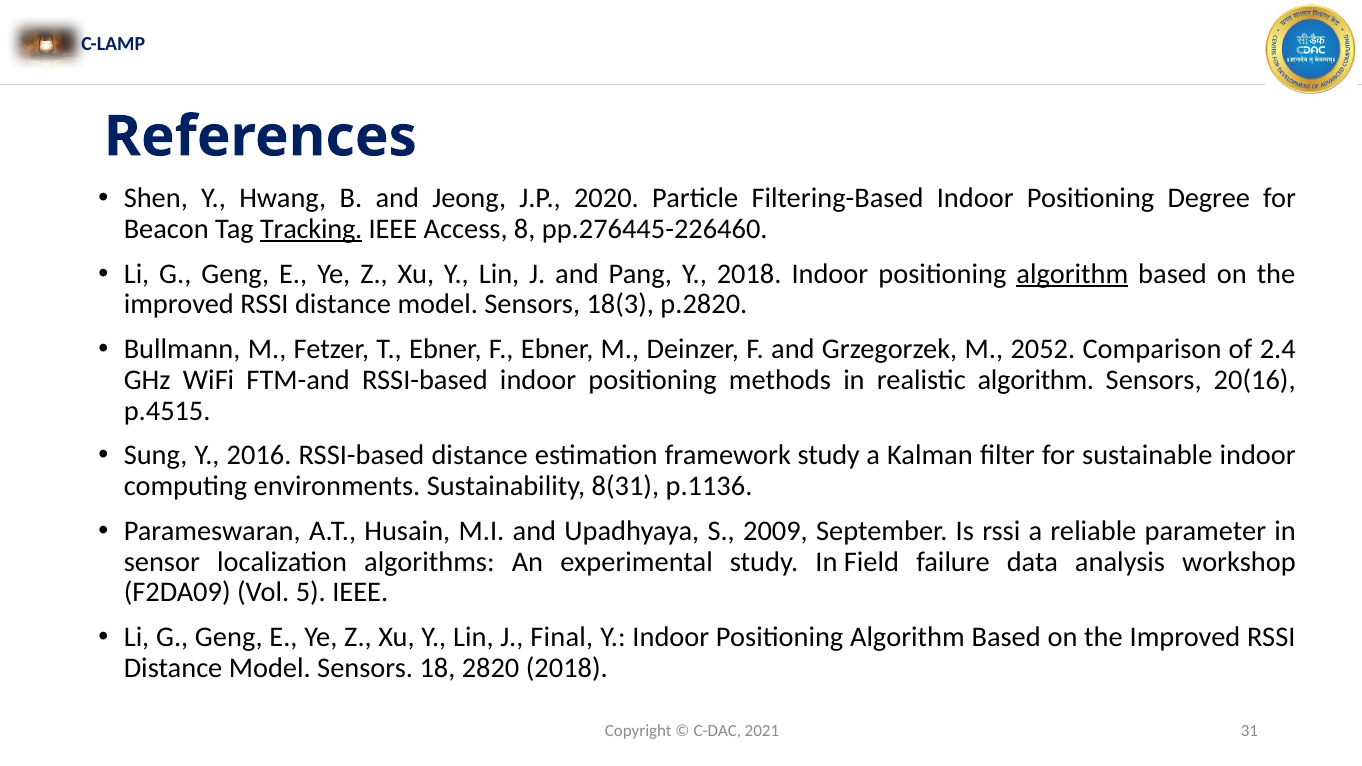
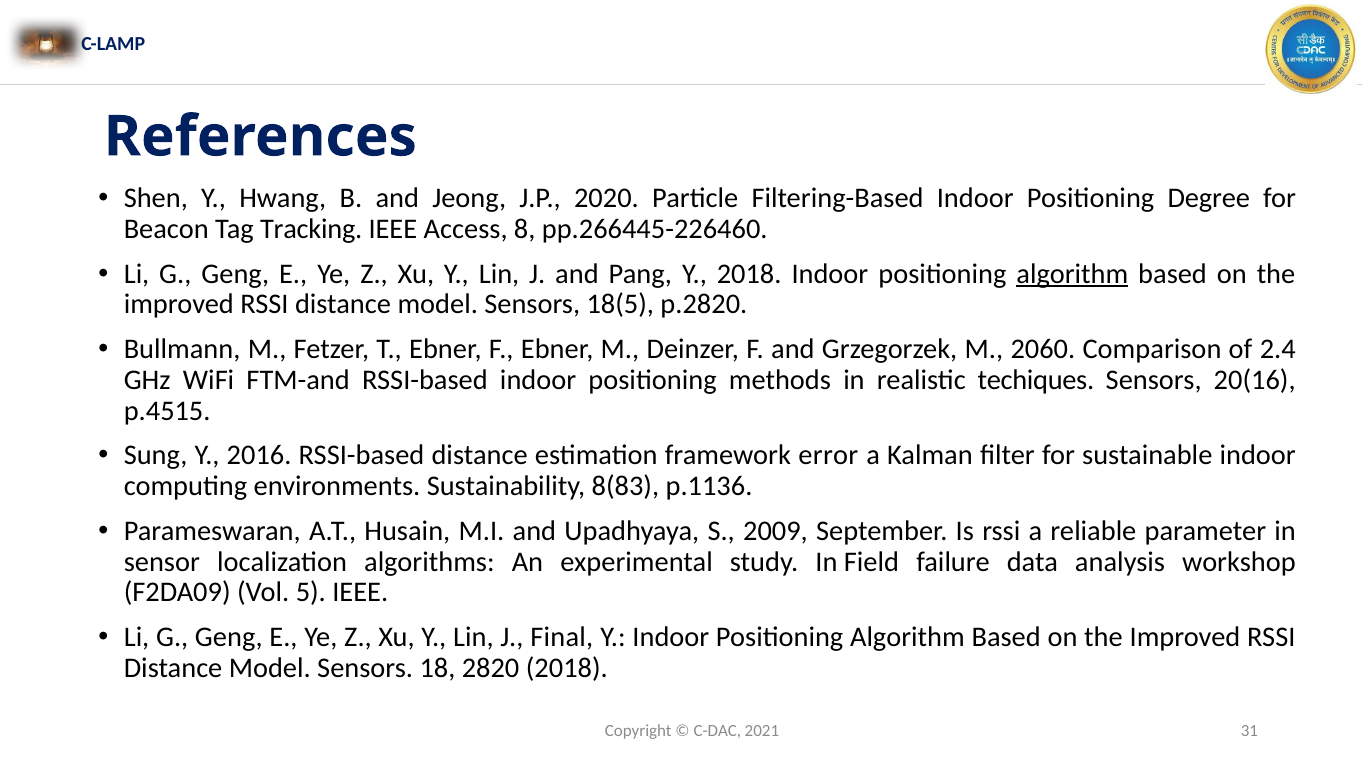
Tracking underline: present -> none
pp.276445-226460: pp.276445-226460 -> pp.266445-226460
18(3: 18(3 -> 18(5
2052: 2052 -> 2060
realistic algorithm: algorithm -> techiques
framework study: study -> error
8(31: 8(31 -> 8(83
